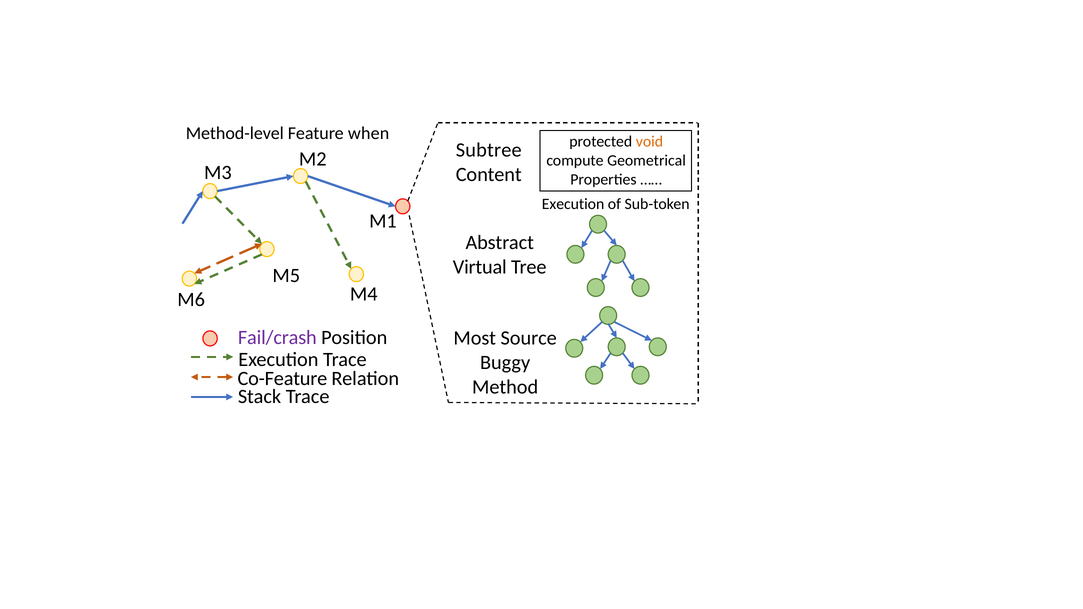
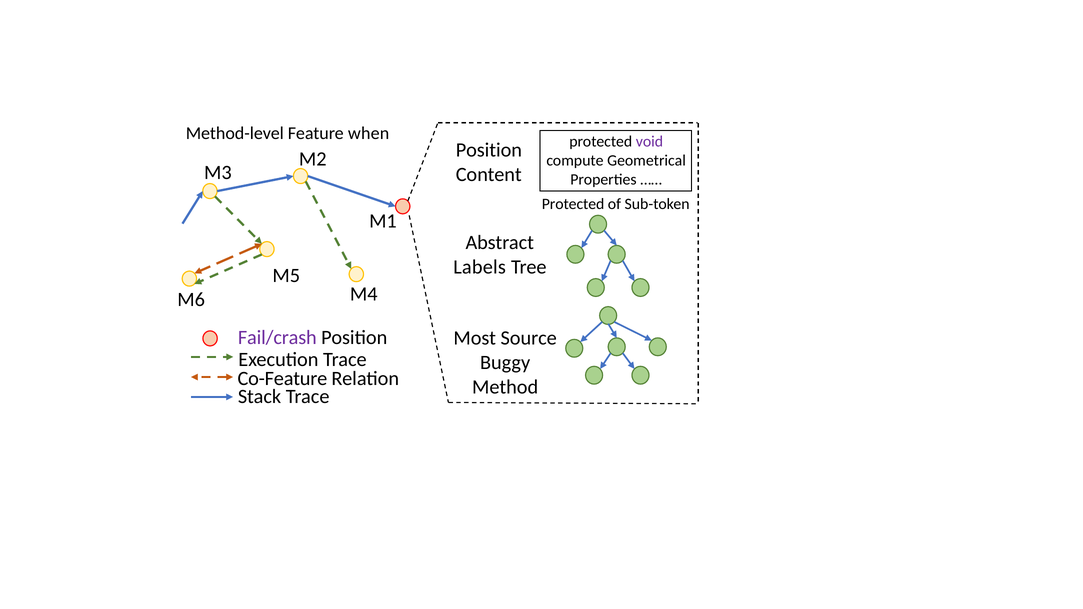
void colour: orange -> purple
Subtree at (489, 150): Subtree -> Position
Execution at (573, 204): Execution -> Protected
Virtual: Virtual -> Labels
